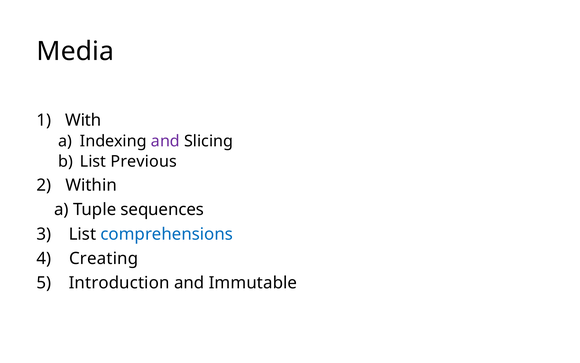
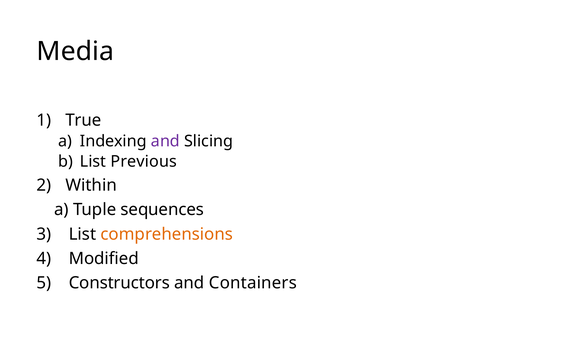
With: With -> True
comprehensions colour: blue -> orange
Creating: Creating -> Modified
Introduction: Introduction -> Constructors
Immutable: Immutable -> Containers
